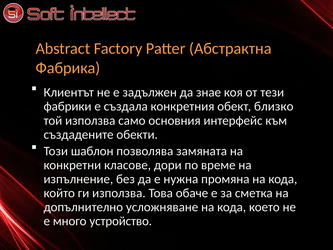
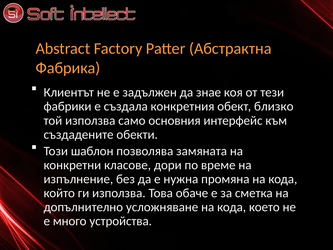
устройство: устройство -> устройства
